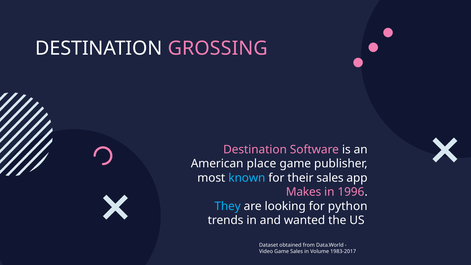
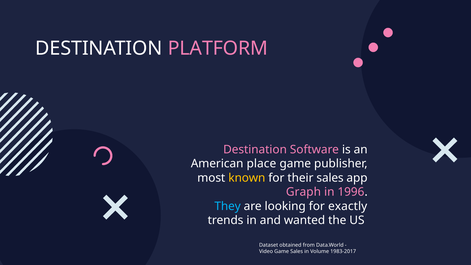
GROSSING: GROSSING -> PLATFORM
known colour: light blue -> yellow
Makes: Makes -> Graph
python: python -> exactly
